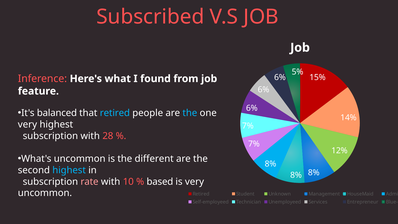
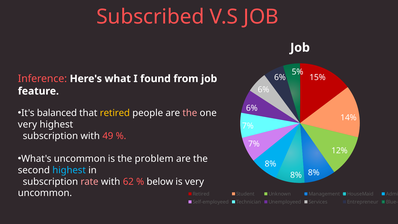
retired at (115, 113) colour: light blue -> yellow
the at (190, 113) colour: light blue -> pink
28: 28 -> 49
different: different -> problem
10: 10 -> 62
based: based -> below
